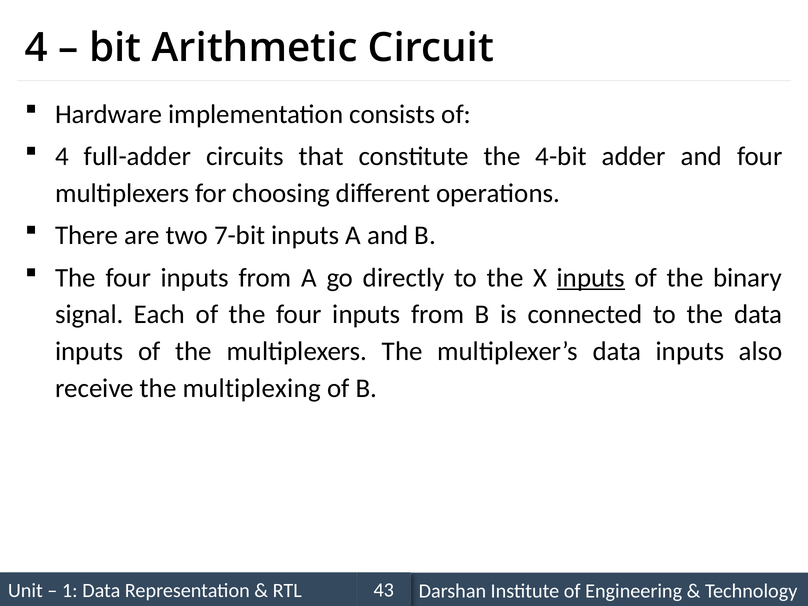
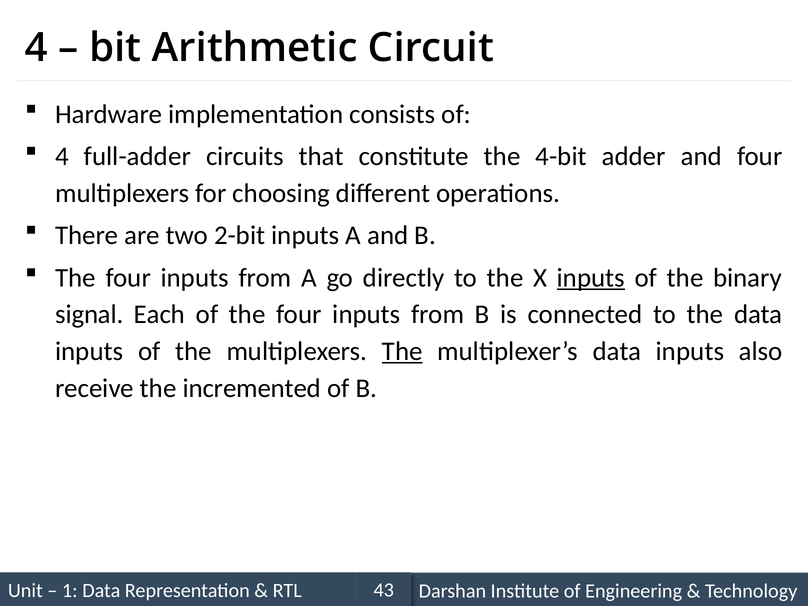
7-bit: 7-bit -> 2-bit
The at (402, 351) underline: none -> present
multiplexing: multiplexing -> incremented
